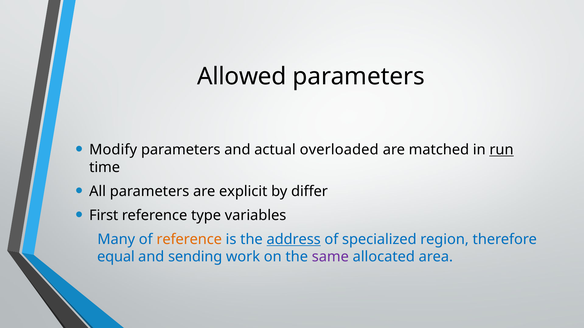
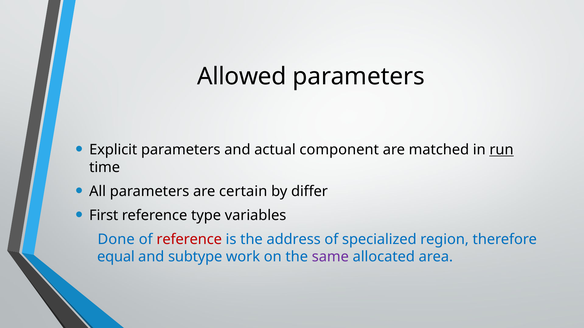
Modify: Modify -> Explicit
overloaded: overloaded -> component
explicit: explicit -> certain
Many: Many -> Done
reference at (189, 240) colour: orange -> red
address underline: present -> none
sending: sending -> subtype
